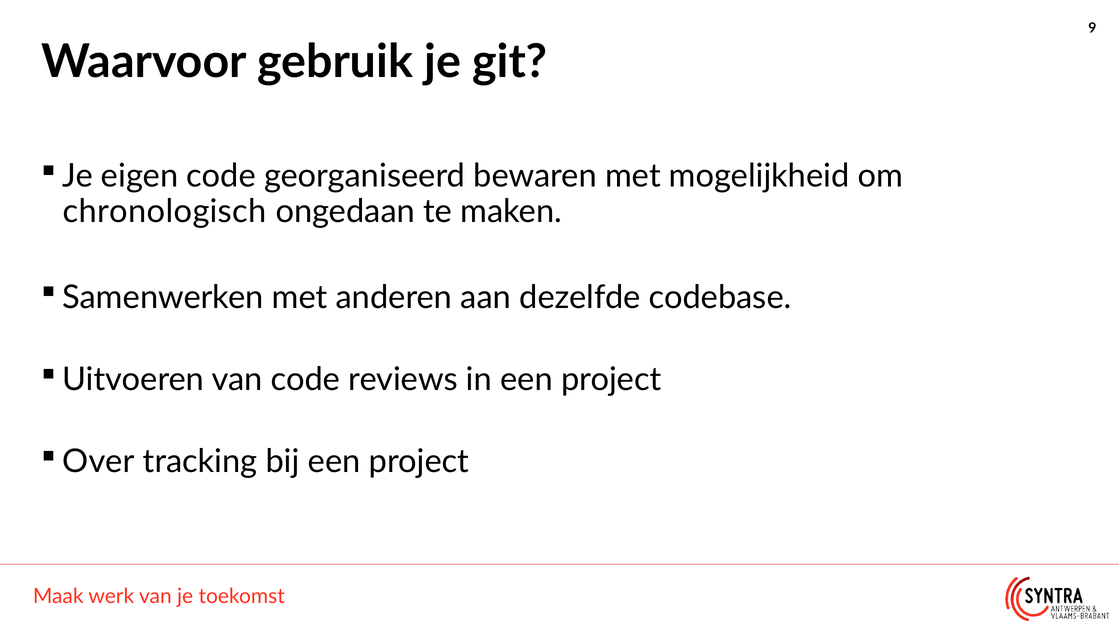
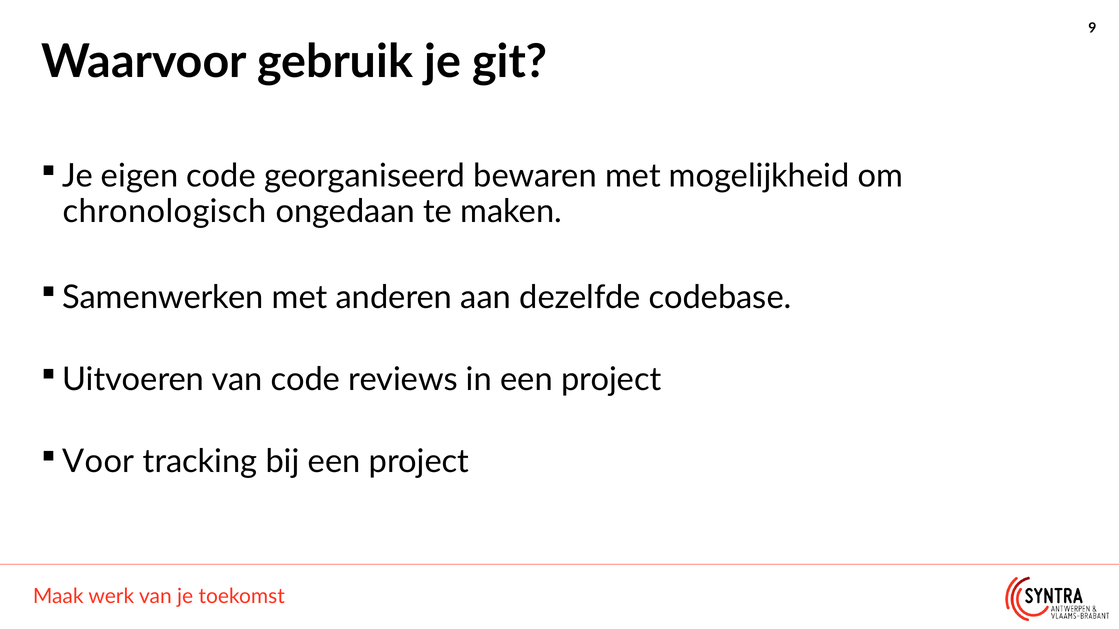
Over: Over -> Voor
